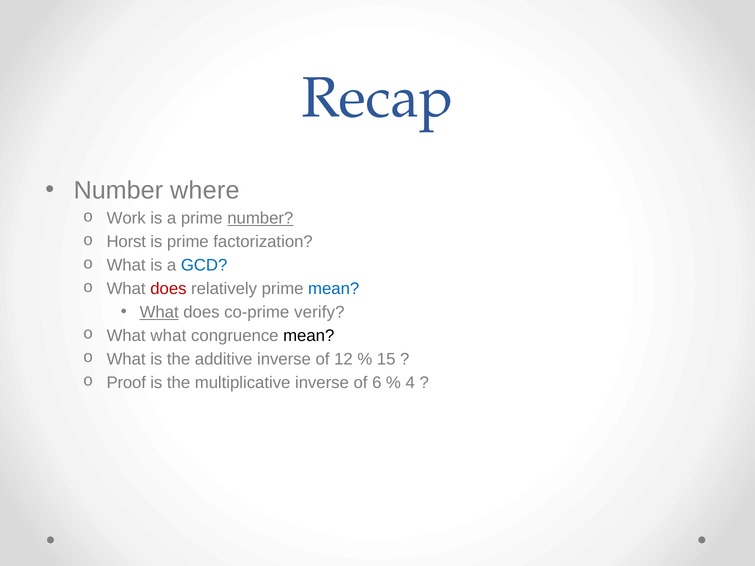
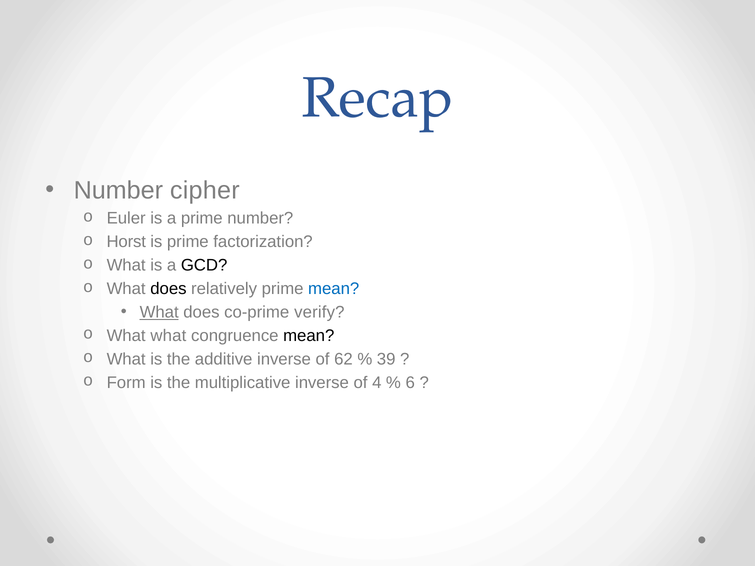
where: where -> cipher
Work: Work -> Euler
number at (260, 218) underline: present -> none
GCD colour: blue -> black
does at (168, 289) colour: red -> black
12: 12 -> 62
15: 15 -> 39
Proof: Proof -> Form
6: 6 -> 4
4: 4 -> 6
